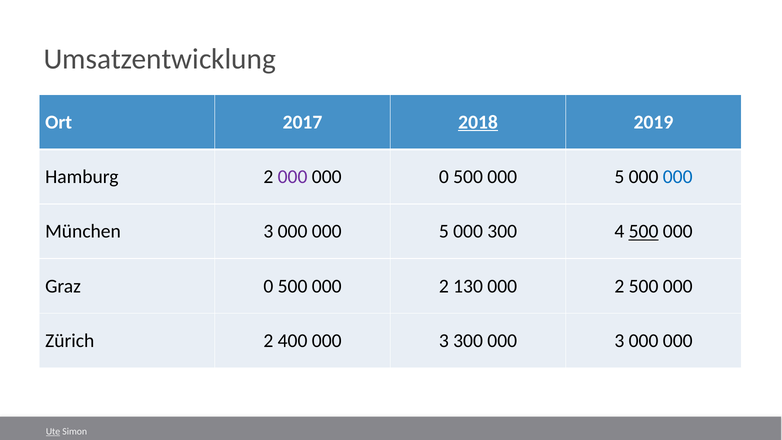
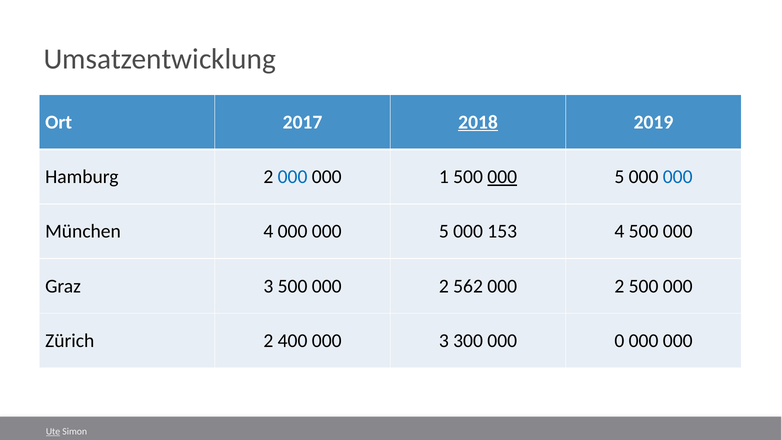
000 at (293, 177) colour: purple -> blue
000 0: 0 -> 1
000 at (502, 177) underline: none -> present
München 3: 3 -> 4
000 300: 300 -> 153
500 at (644, 231) underline: present -> none
Graz 0: 0 -> 3
130: 130 -> 562
300 000 3: 3 -> 0
